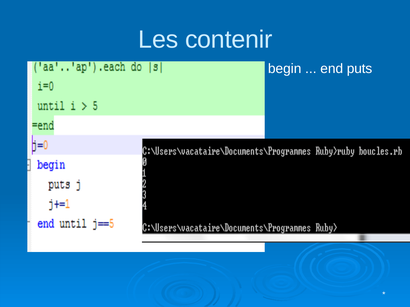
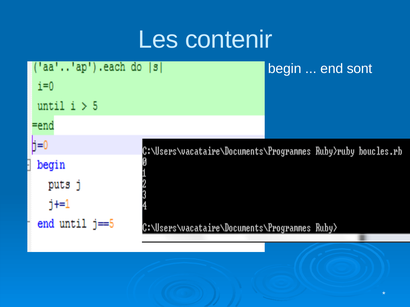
puts: puts -> sont
